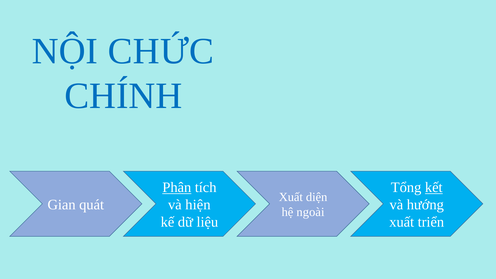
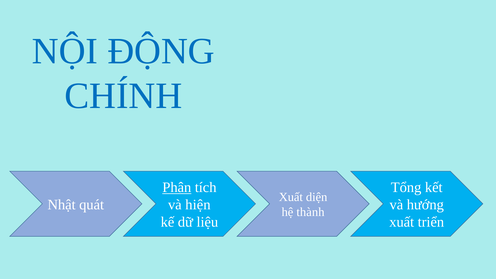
CHỨC: CHỨC -> ĐỘNG
kết underline: present -> none
Gian: Gian -> Nhật
ngoài: ngoài -> thành
